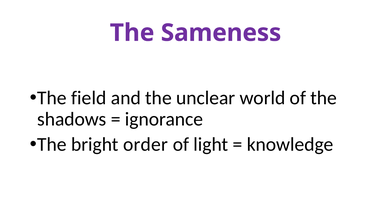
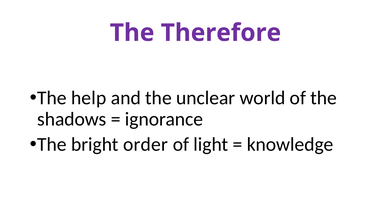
Sameness: Sameness -> Therefore
field: field -> help
